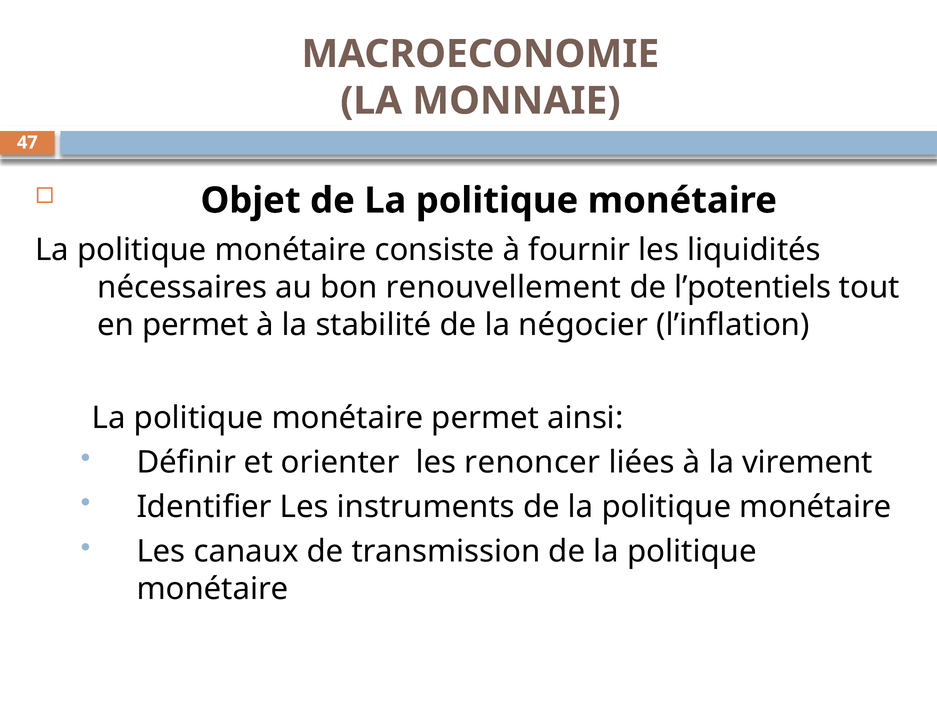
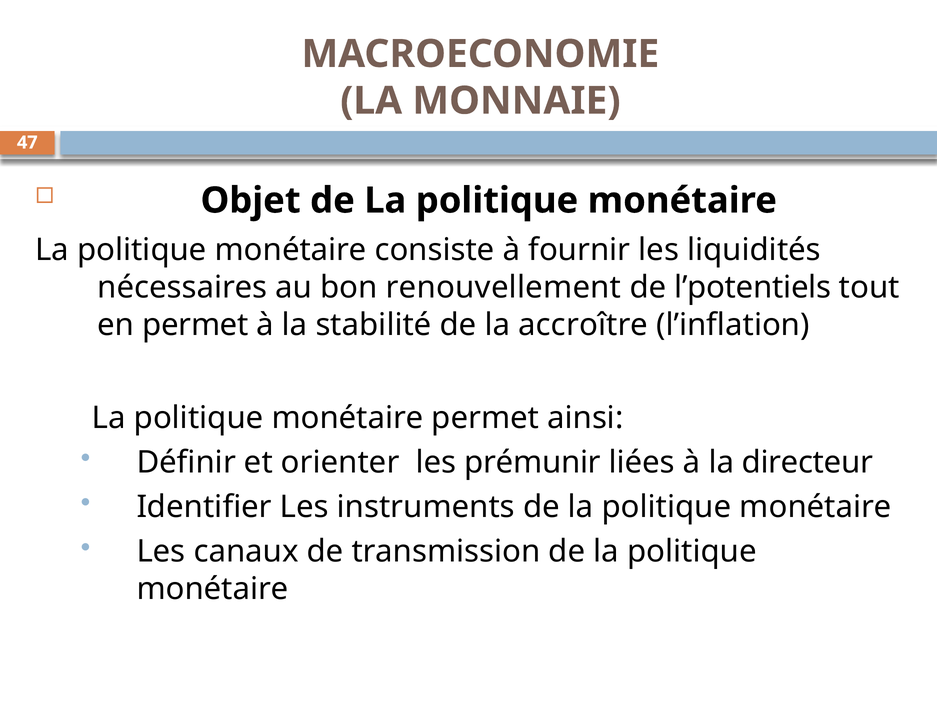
négocier: négocier -> accroître
renoncer: renoncer -> prémunir
virement: virement -> directeur
